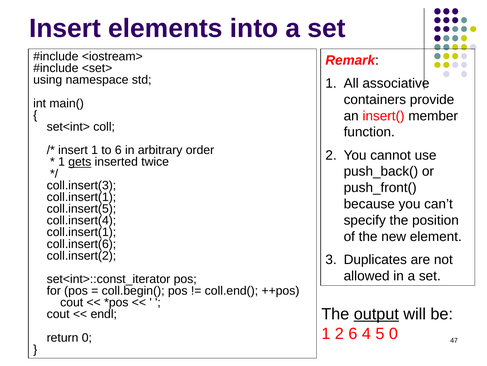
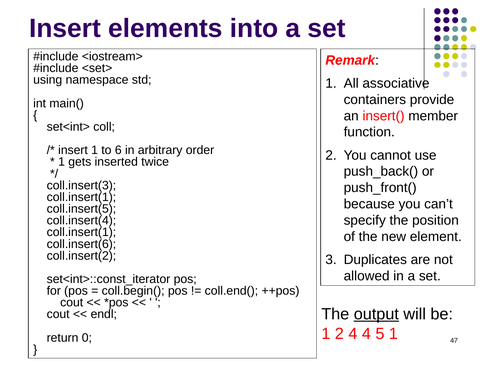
gets underline: present -> none
2 6: 6 -> 4
5 0: 0 -> 1
